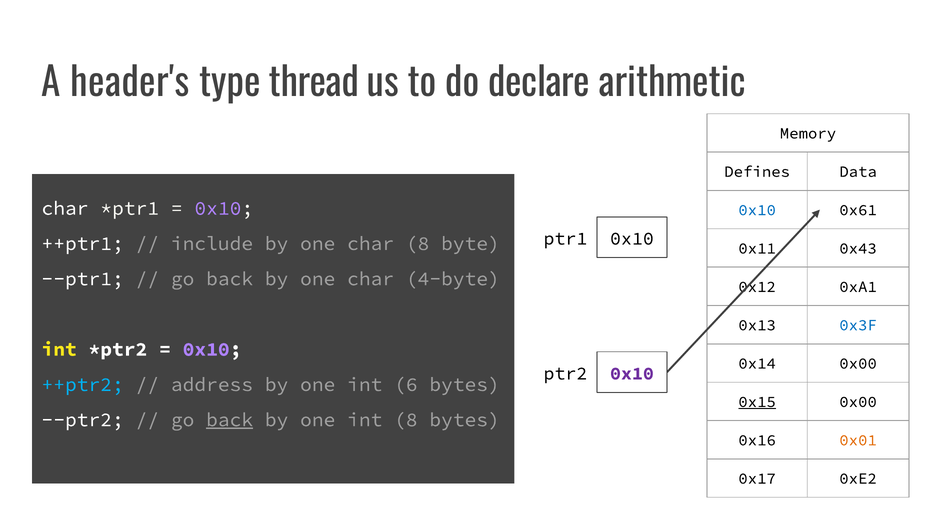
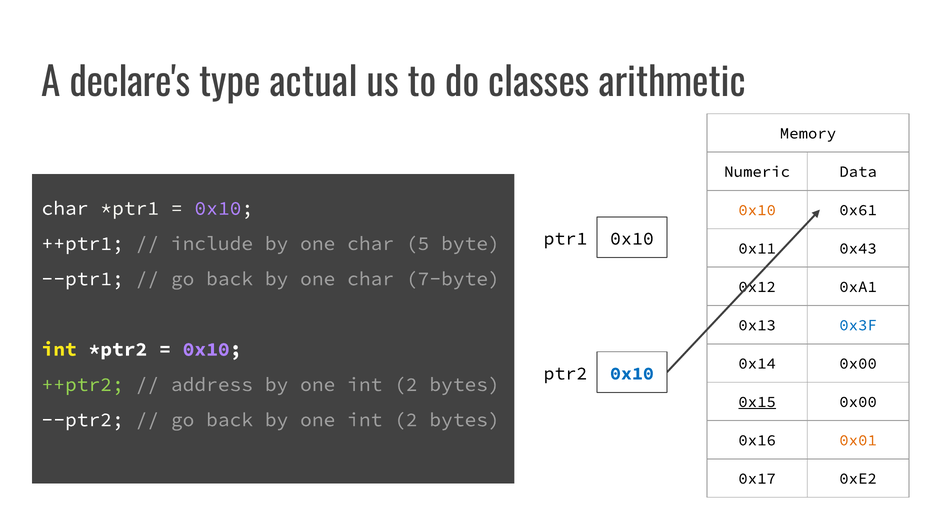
header's: header's -> declare's
thread: thread -> actual
declare: declare -> classes
Defines: Defines -> Numeric
0x10 at (757, 210) colour: blue -> orange
char 8: 8 -> 5
4-byte: 4-byte -> 7-byte
0x10 at (632, 374) colour: purple -> blue
++ptr2 colour: light blue -> light green
6 at (406, 385): 6 -> 2
back at (230, 420) underline: present -> none
8 at (406, 420): 8 -> 2
